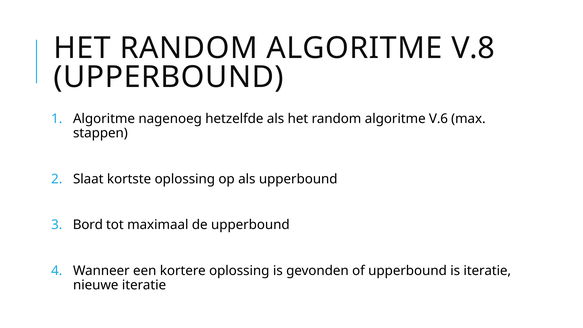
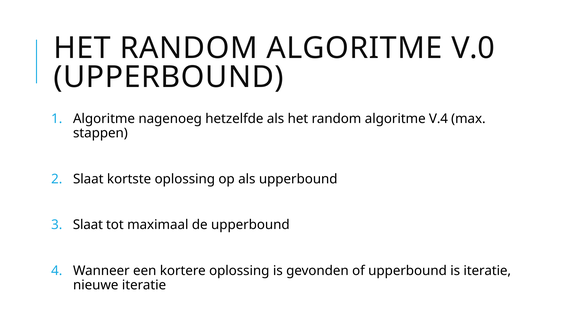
V.8: V.8 -> V.0
V.6: V.6 -> V.4
Bord at (88, 225): Bord -> Slaat
